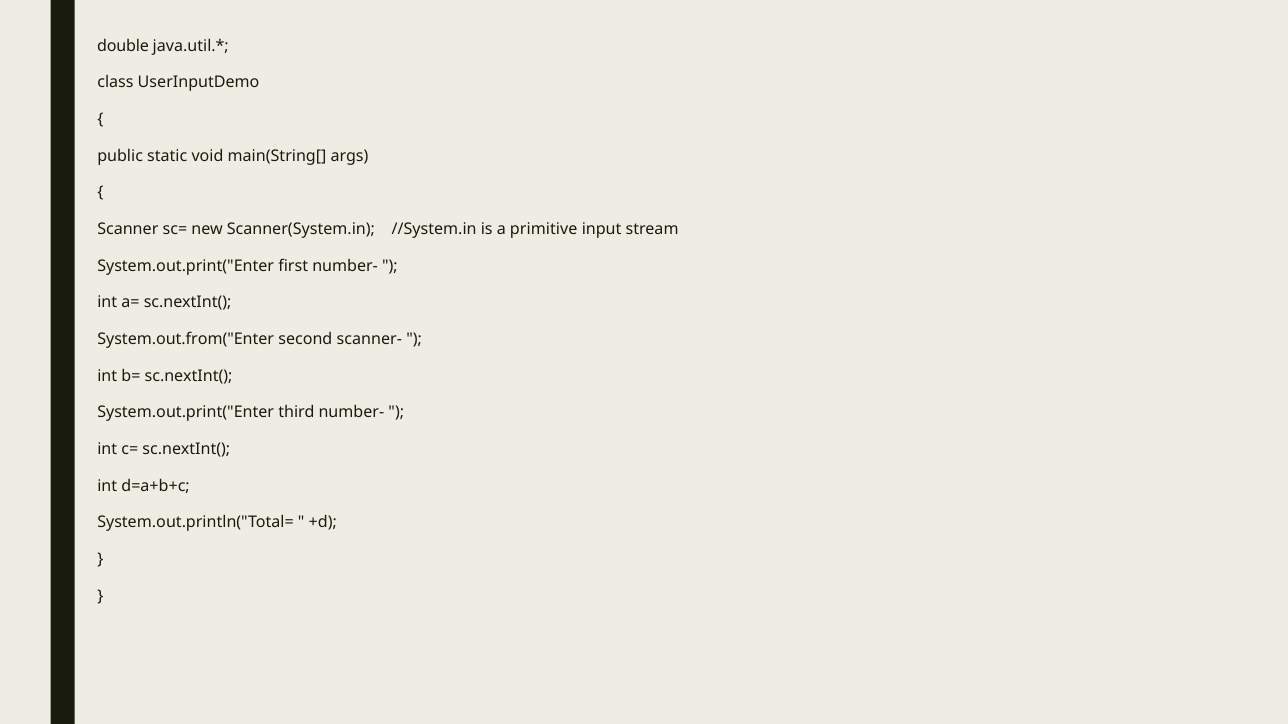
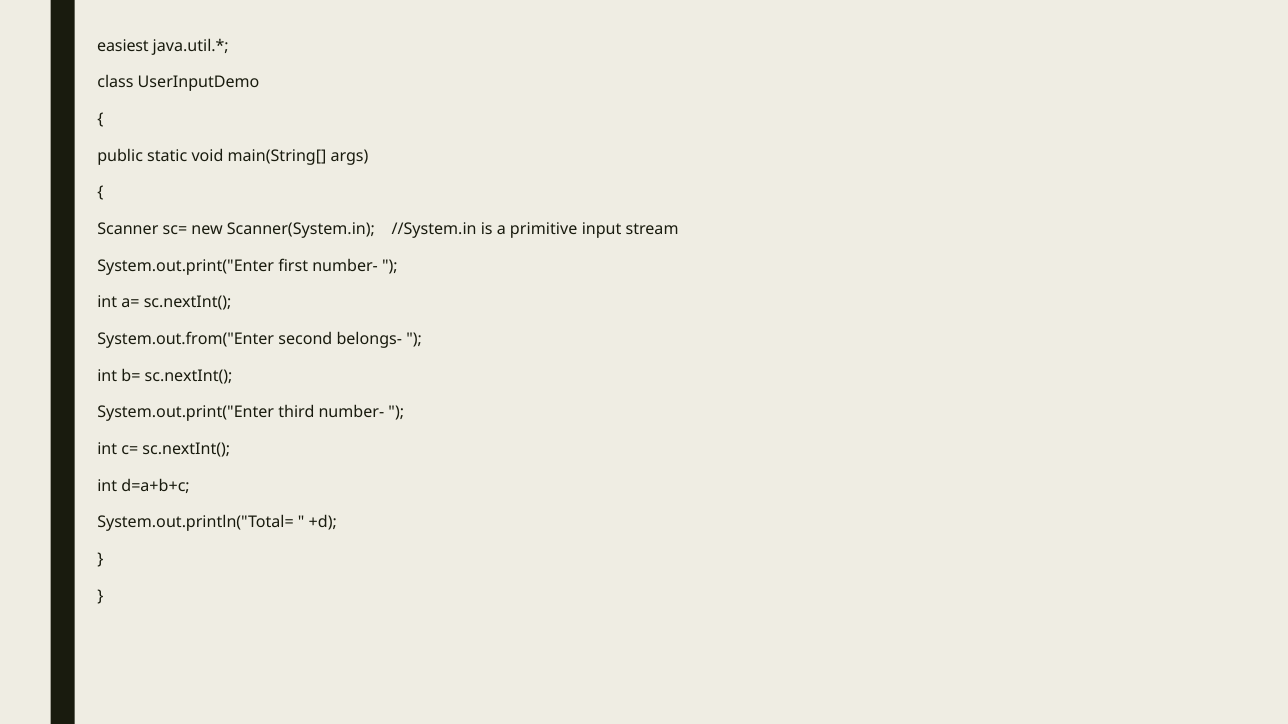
double: double -> easiest
scanner-: scanner- -> belongs-
